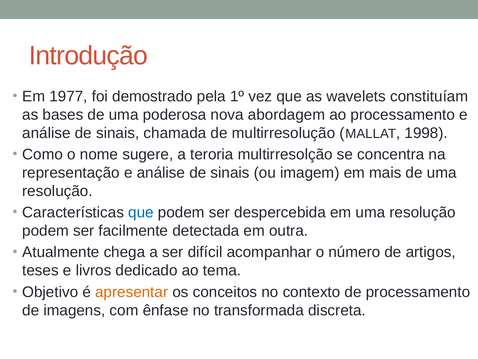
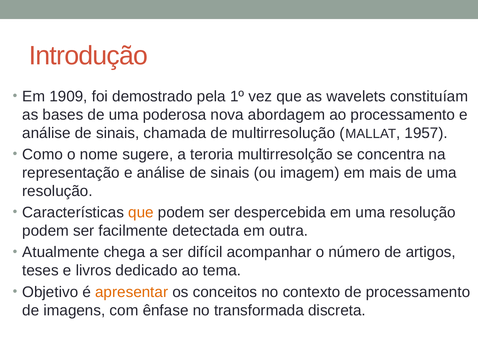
1977: 1977 -> 1909
1998: 1998 -> 1957
que at (141, 212) colour: blue -> orange
